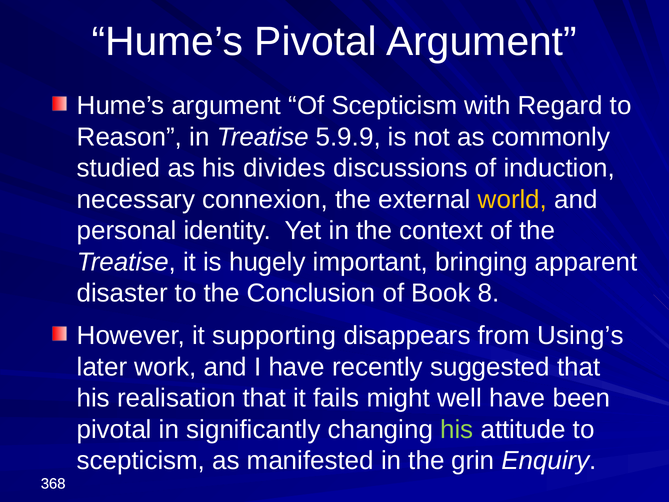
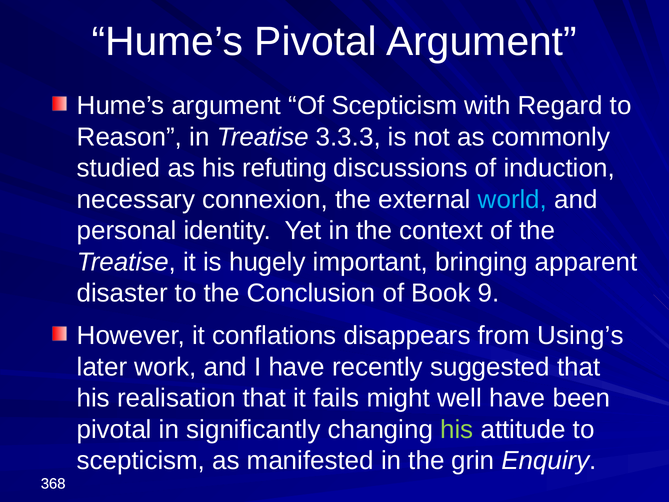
5.9.9: 5.9.9 -> 3.3.3
divides: divides -> refuting
world colour: yellow -> light blue
8: 8 -> 9
supporting: supporting -> conflations
